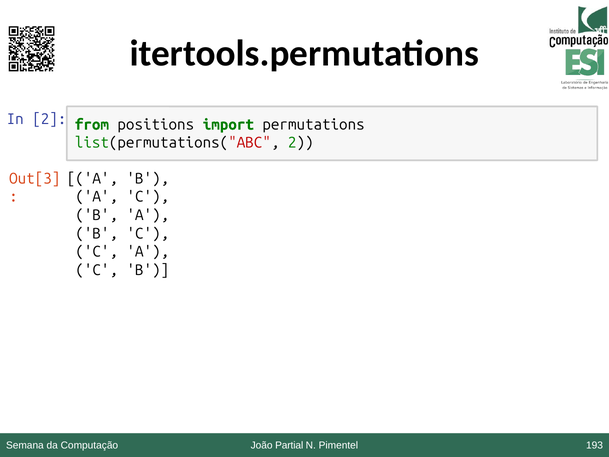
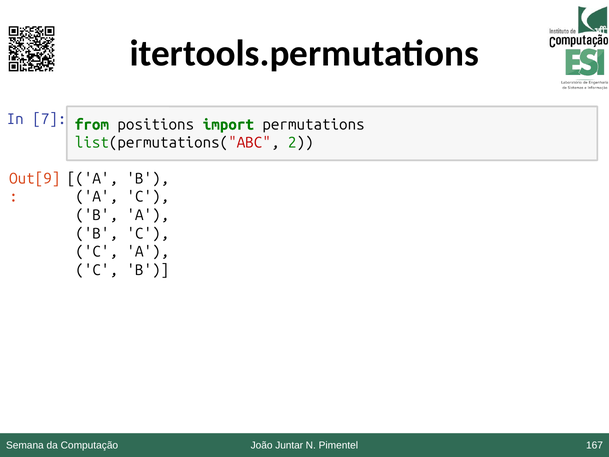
In 2: 2 -> 7
Out[3: Out[3 -> Out[9
Partial: Partial -> Juntar
193: 193 -> 167
